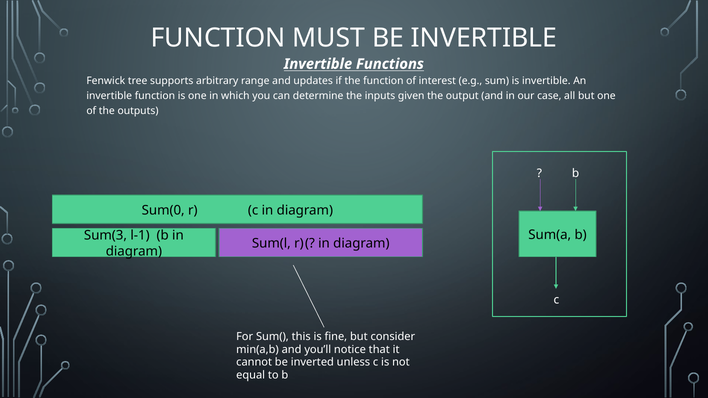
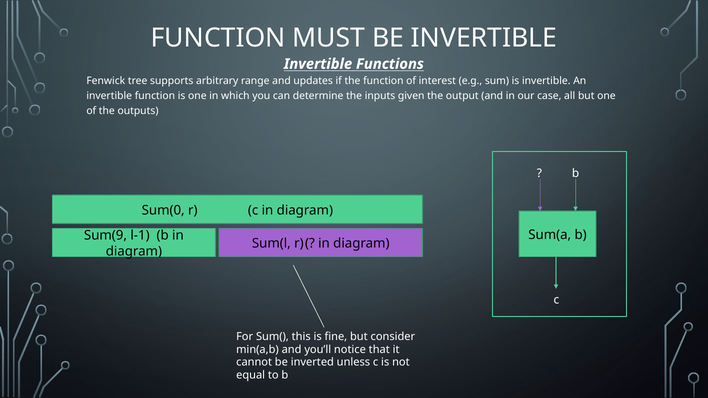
Sum(3: Sum(3 -> Sum(9
